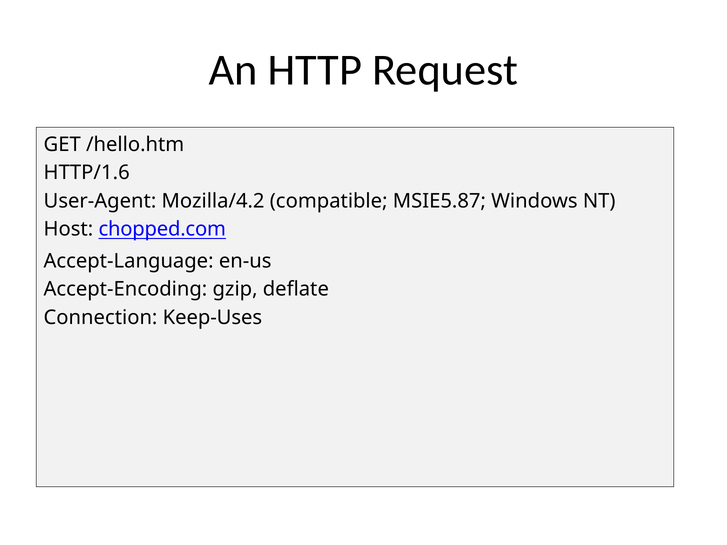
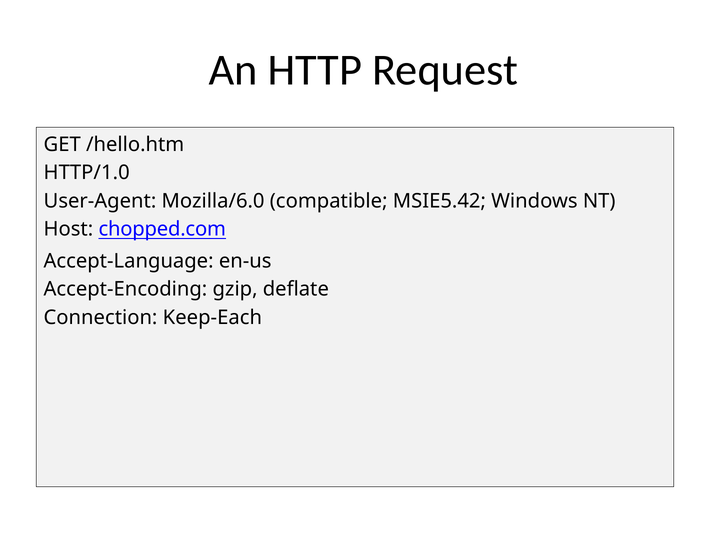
HTTP/1.6: HTTP/1.6 -> HTTP/1.0
Mozilla/4.2: Mozilla/4.2 -> Mozilla/6.0
MSIE5.87: MSIE5.87 -> MSIE5.42
Keep-Uses: Keep-Uses -> Keep-Each
